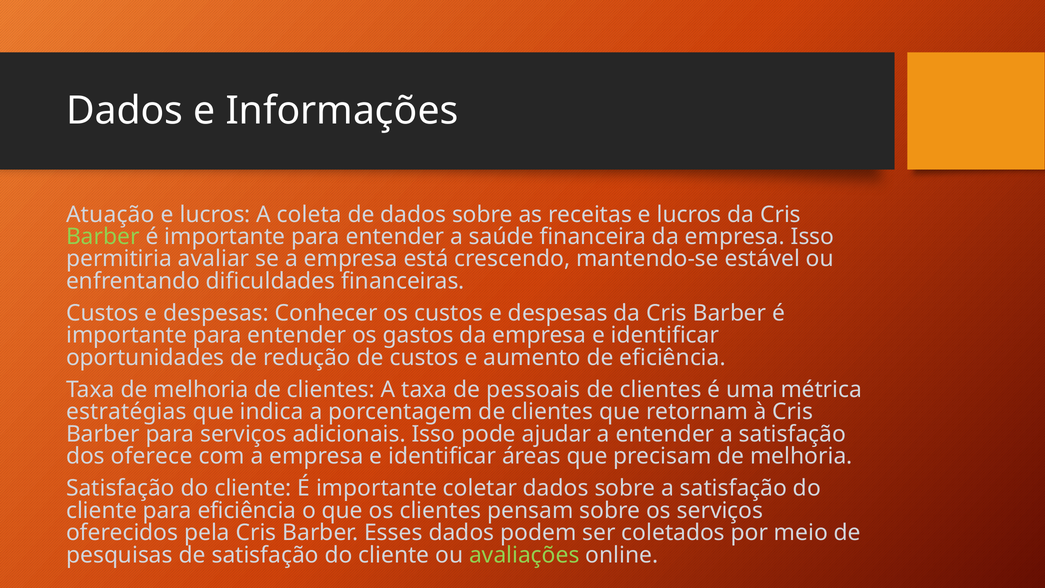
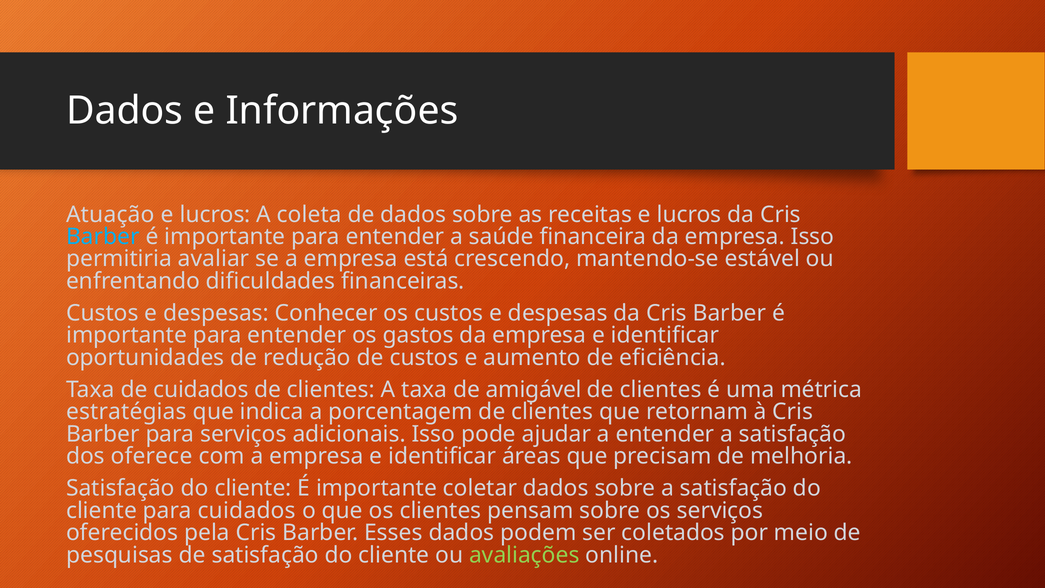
Barber at (103, 237) colour: light green -> light blue
Taxa de melhoria: melhoria -> cuidados
pessoais: pessoais -> amigável
para eficiência: eficiência -> cuidados
